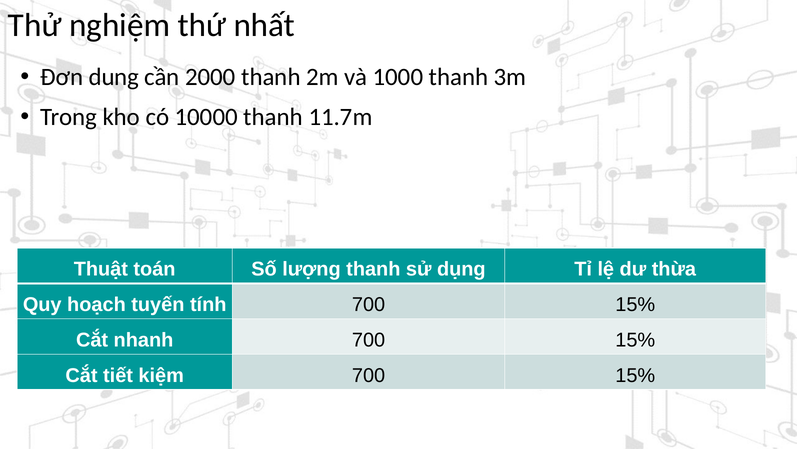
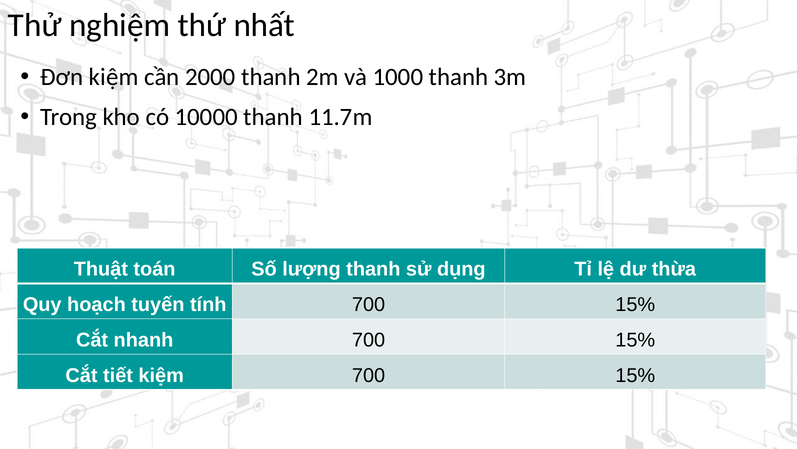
Đơn dung: dung -> kiệm
